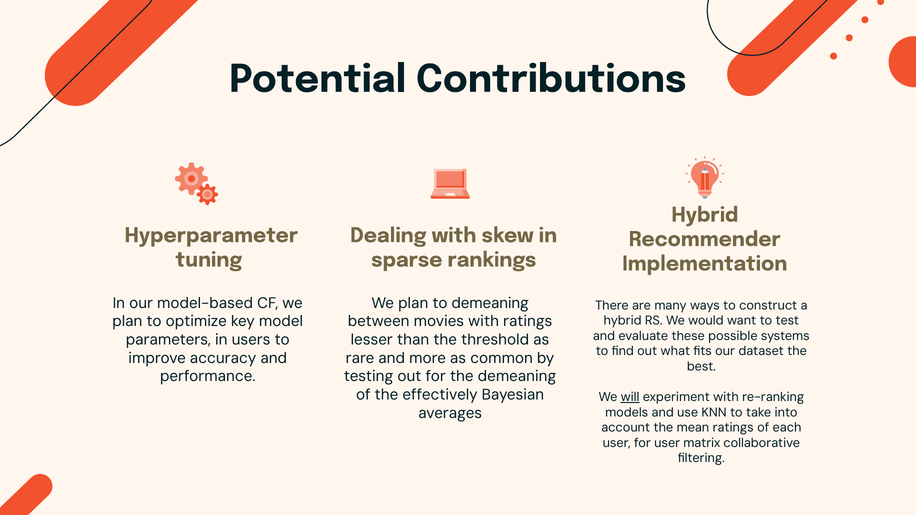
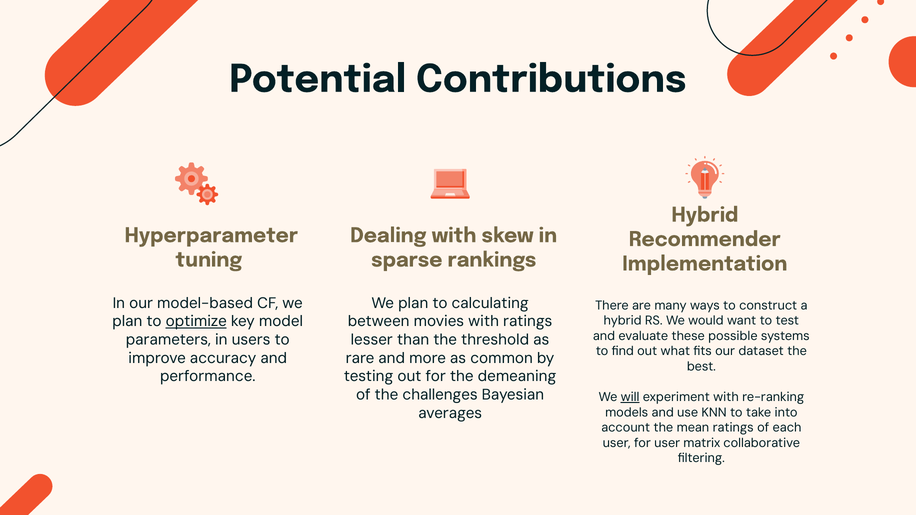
to demeaning: demeaning -> calculating
optimize underline: none -> present
effectively: effectively -> challenges
